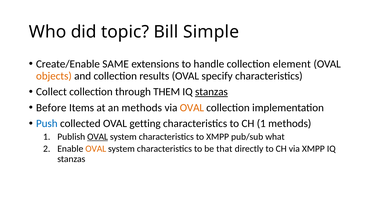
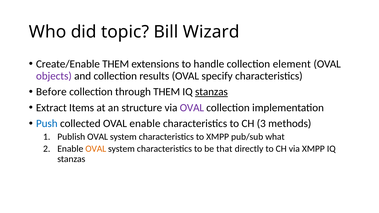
Simple: Simple -> Wizard
Create/Enable SAME: SAME -> THEM
objects colour: orange -> purple
Collect: Collect -> Before
Before: Before -> Extract
an methods: methods -> structure
OVAL at (192, 108) colour: orange -> purple
OVAL getting: getting -> enable
CH 1: 1 -> 3
OVAL at (98, 137) underline: present -> none
